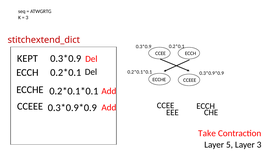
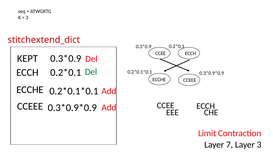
Del at (91, 72) colour: black -> green
Take: Take -> Limit
5: 5 -> 7
